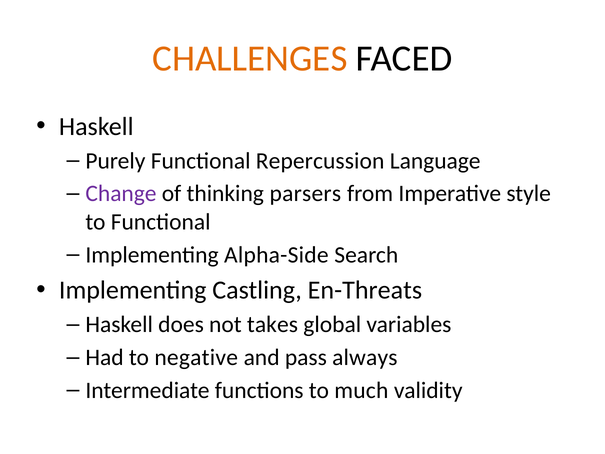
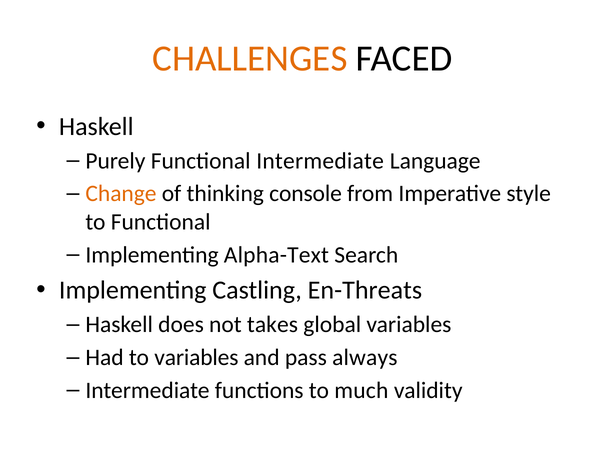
Functional Repercussion: Repercussion -> Intermediate
Change colour: purple -> orange
parsers: parsers -> console
Alpha-Side: Alpha-Side -> Alpha-Text
to negative: negative -> variables
